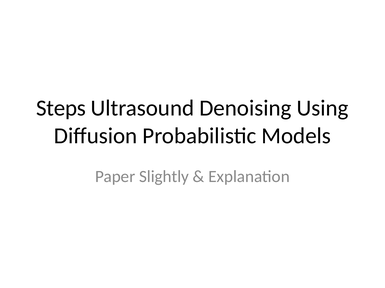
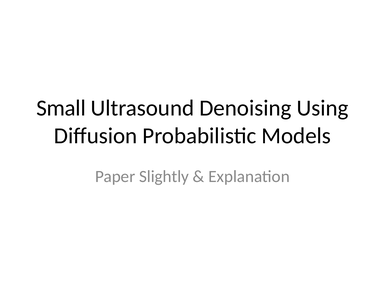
Steps: Steps -> Small
